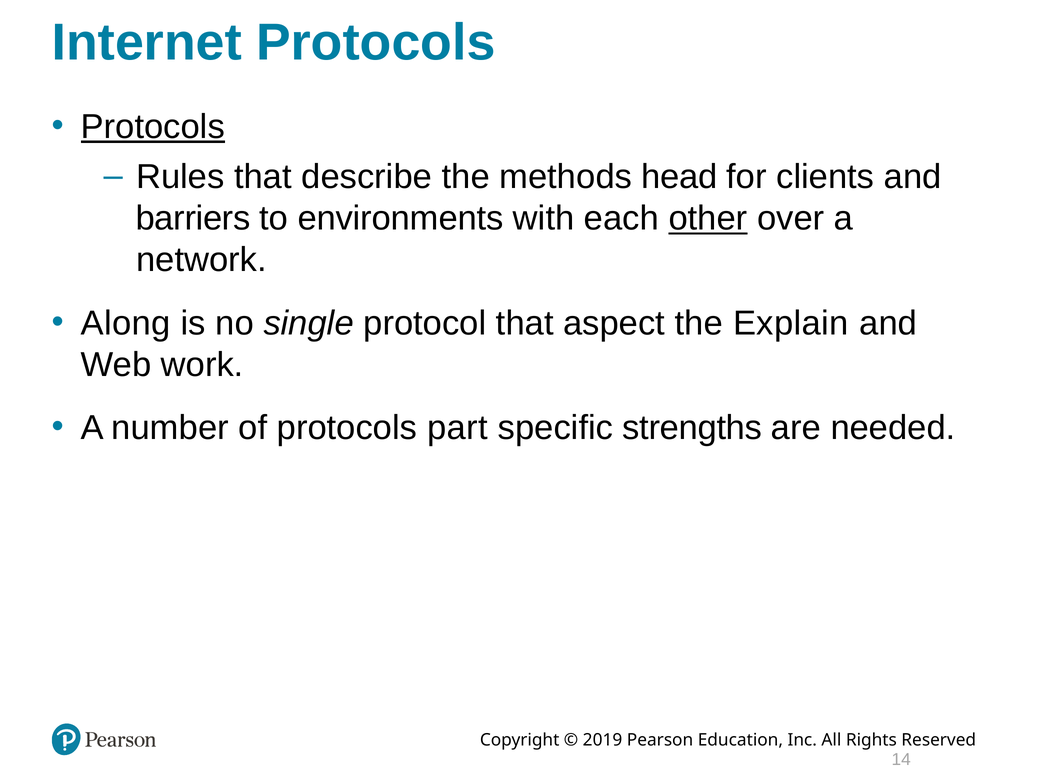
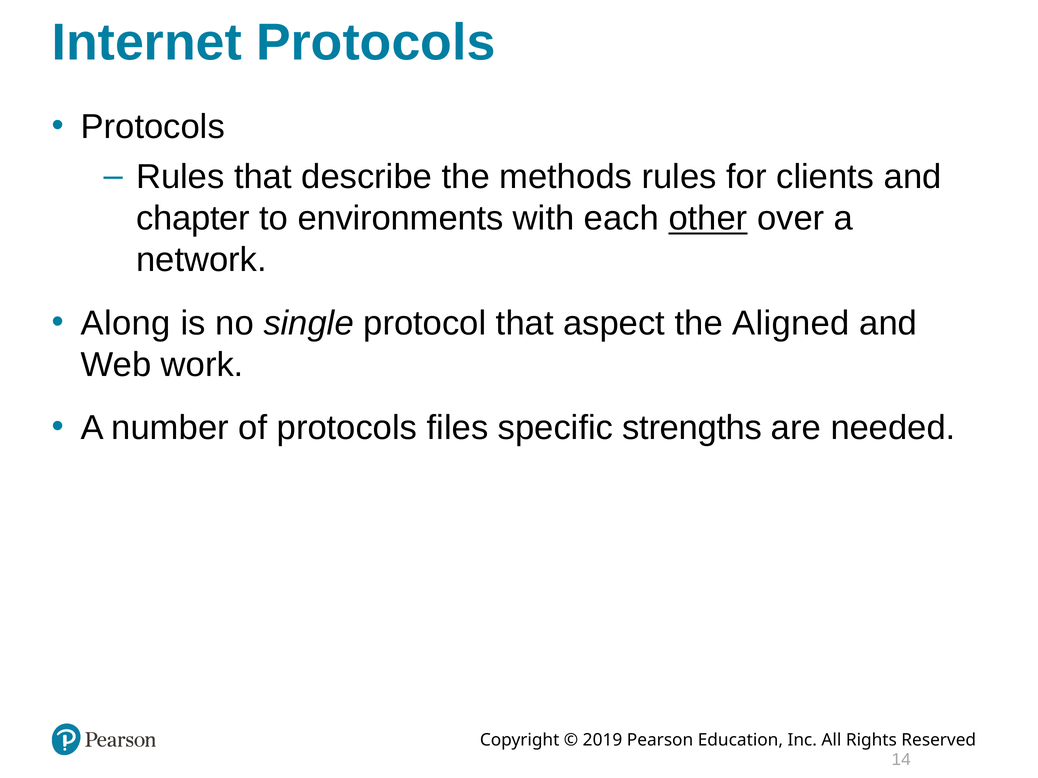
Protocols at (153, 127) underline: present -> none
methods head: head -> rules
barriers: barriers -> chapter
Explain: Explain -> Aligned
part: part -> files
